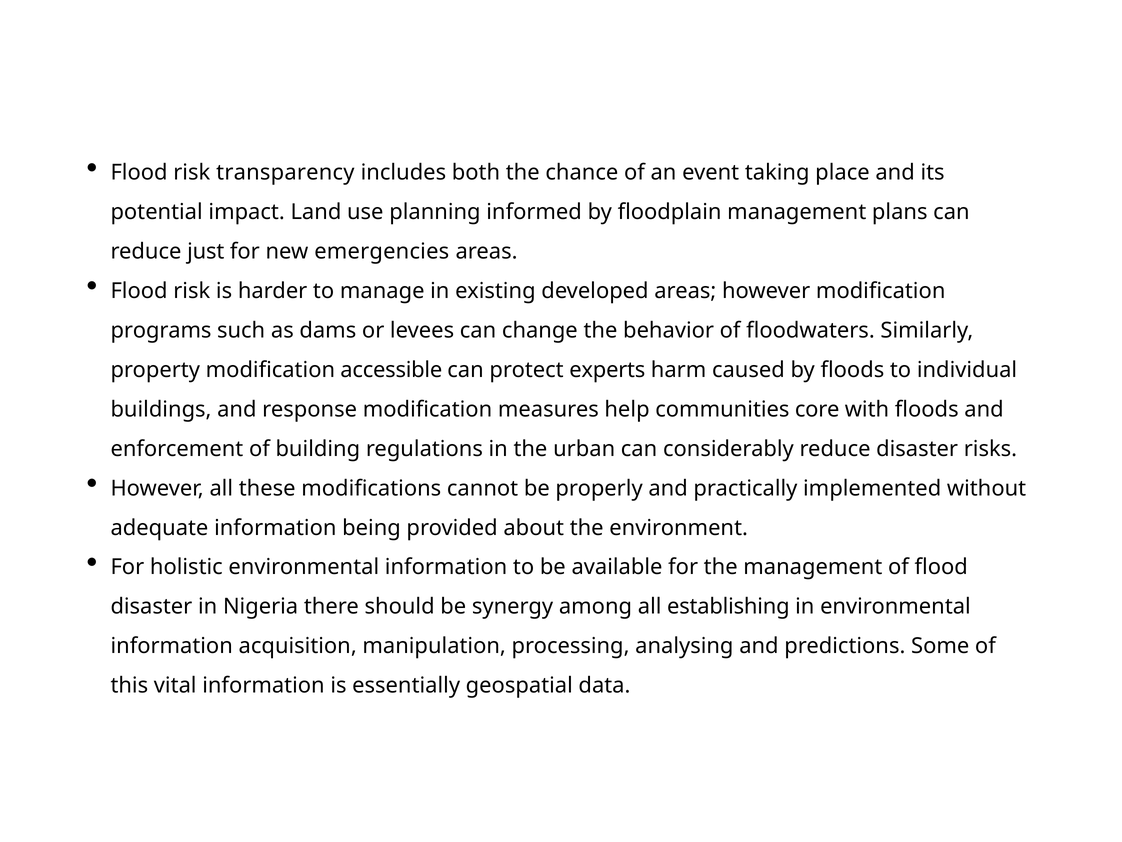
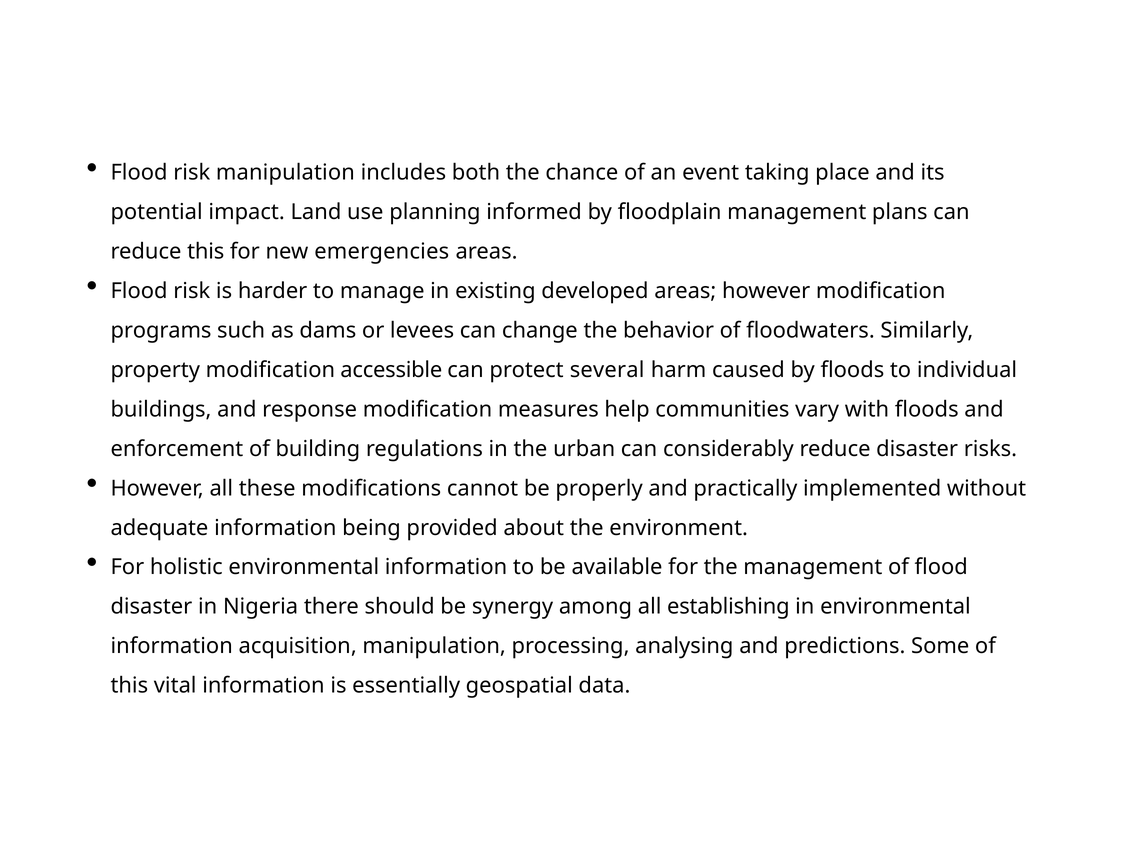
risk transparency: transparency -> manipulation
reduce just: just -> this
experts: experts -> several
core: core -> vary
